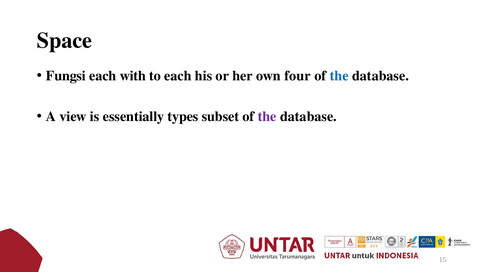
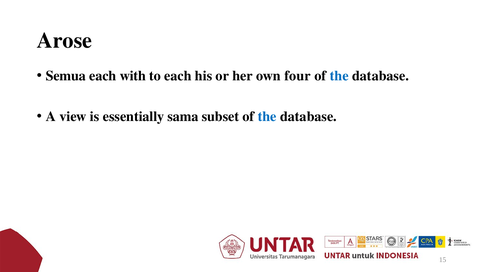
Space: Space -> Arose
Fungsi: Fungsi -> Semua
types: types -> sama
the at (267, 116) colour: purple -> blue
